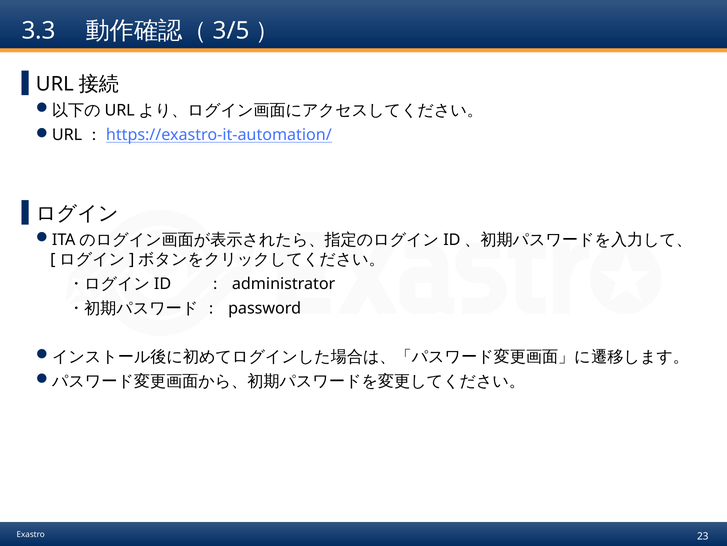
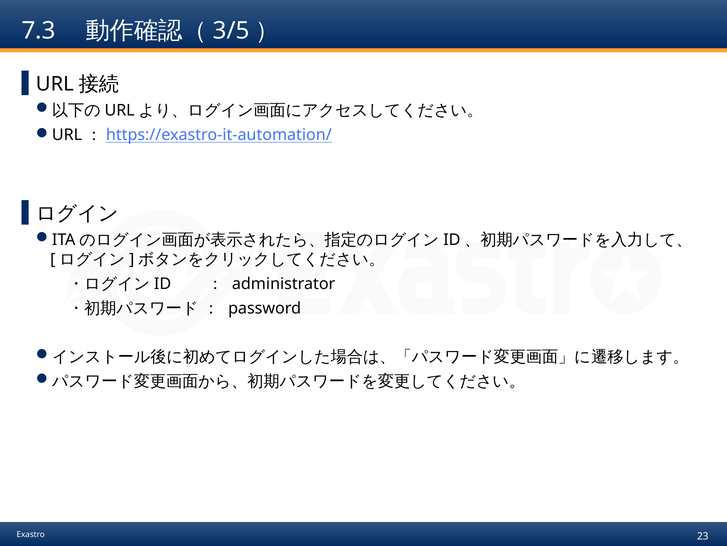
3.3: 3.3 -> 7.3
